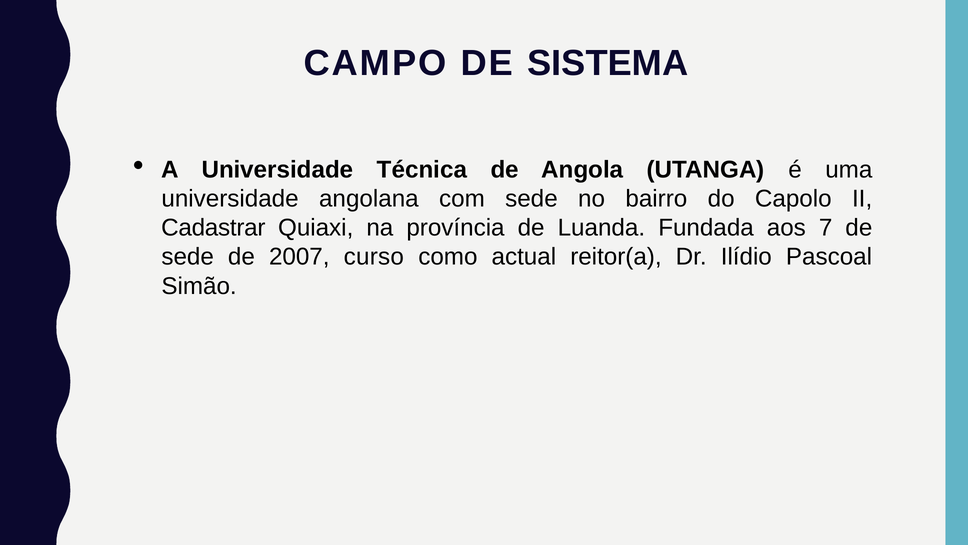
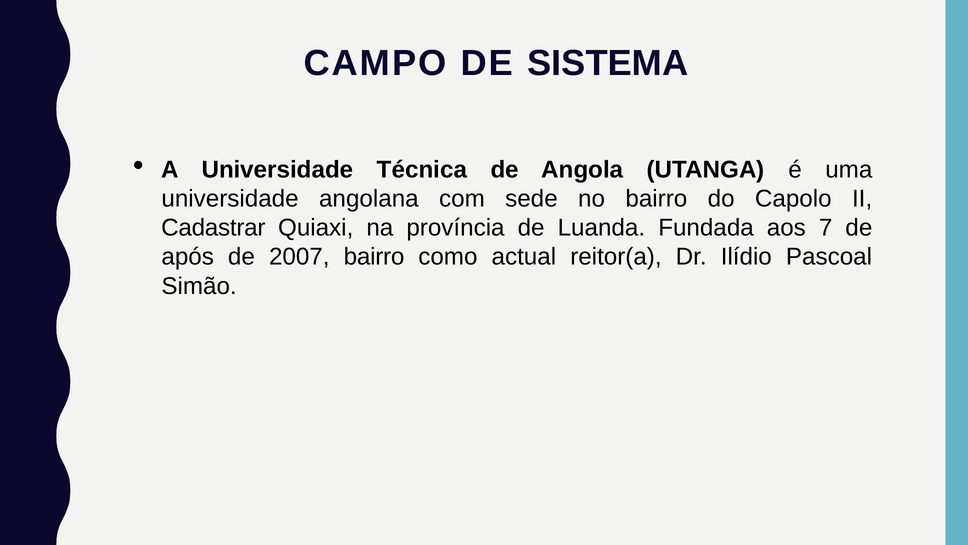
sede at (188, 257): sede -> após
2007 curso: curso -> bairro
